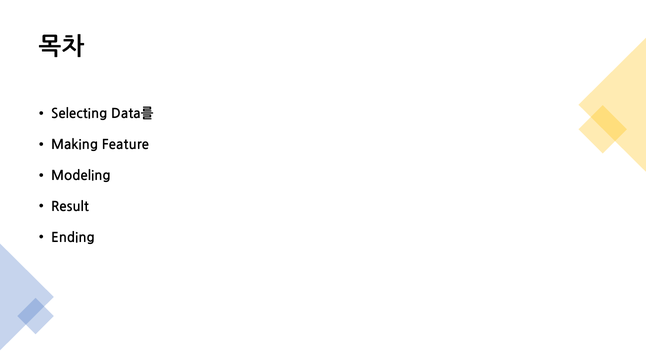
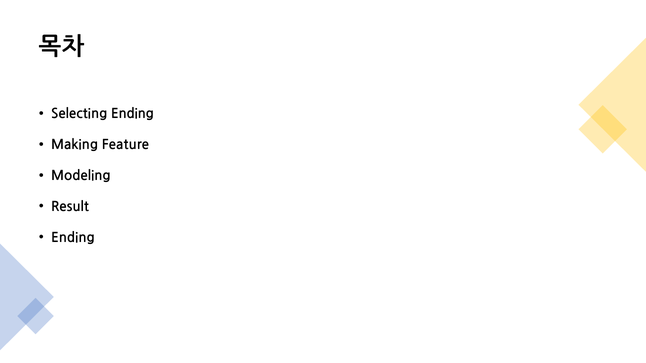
Selecting Data를: Data를 -> Ending
